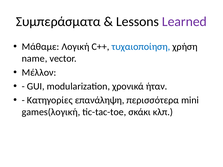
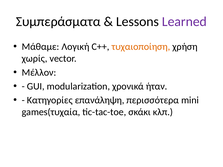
τυχαιοποίηση colour: blue -> orange
name: name -> χωρίς
games(λογική: games(λογική -> games(τυχαία
